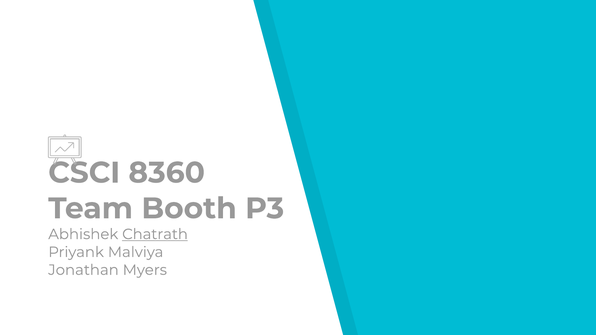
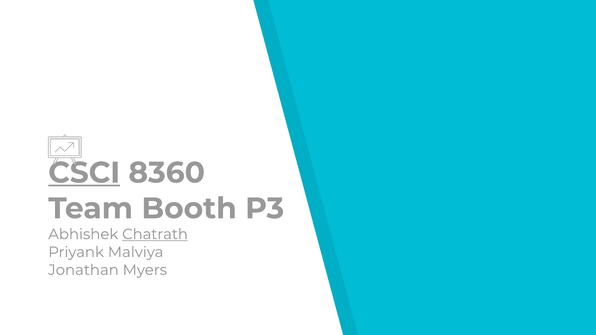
CSCI underline: none -> present
